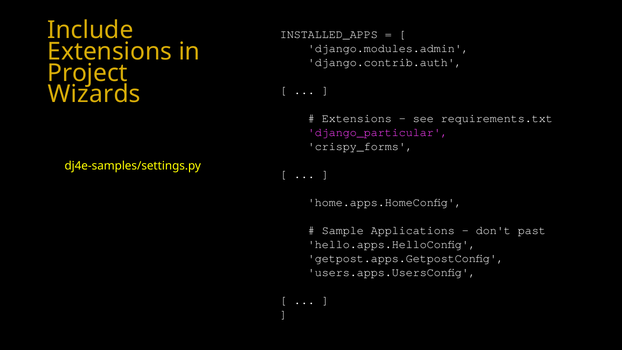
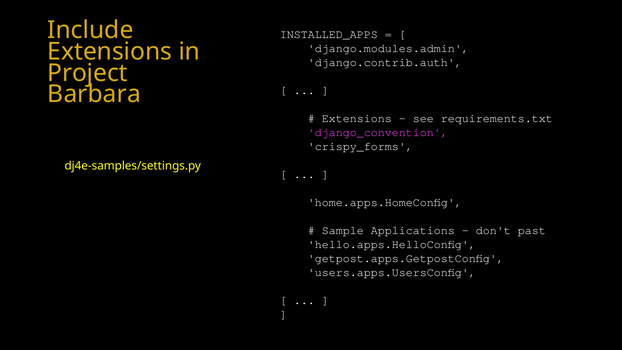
Wizards: Wizards -> Barbara
django_particular: django_particular -> django_convention
